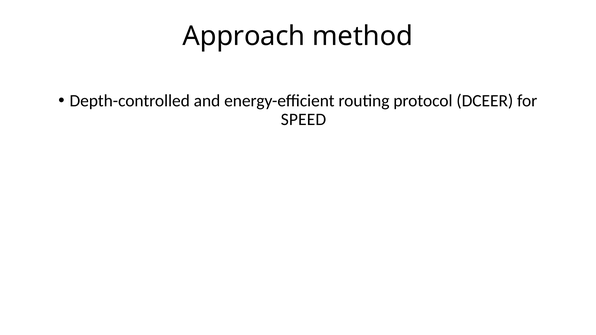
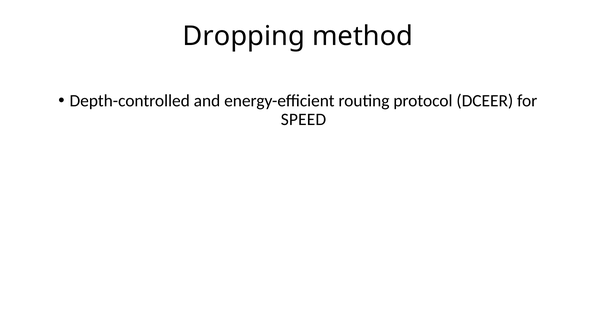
Approach: Approach -> Dropping
